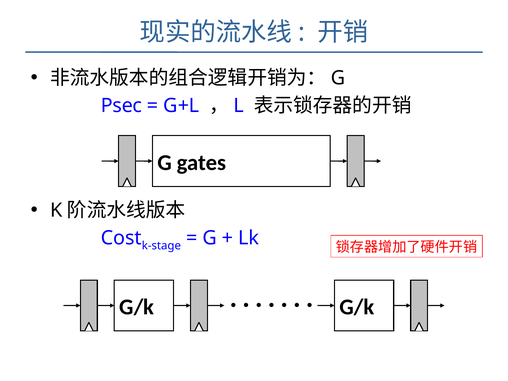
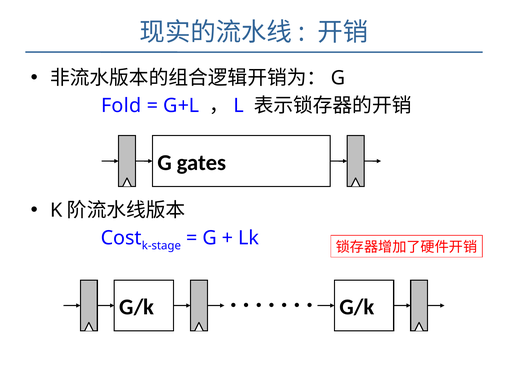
Psec: Psec -> Fold
